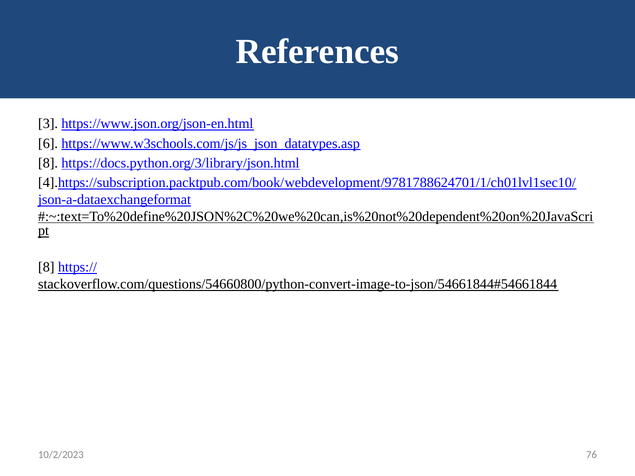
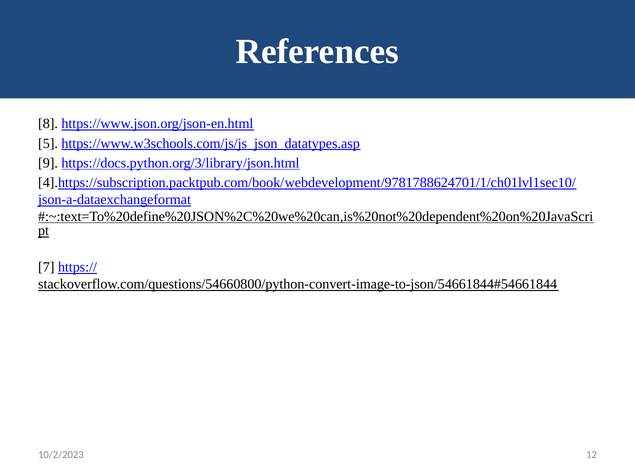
3: 3 -> 8
6: 6 -> 5
8 at (48, 163): 8 -> 9
8 at (46, 267): 8 -> 7
76: 76 -> 12
